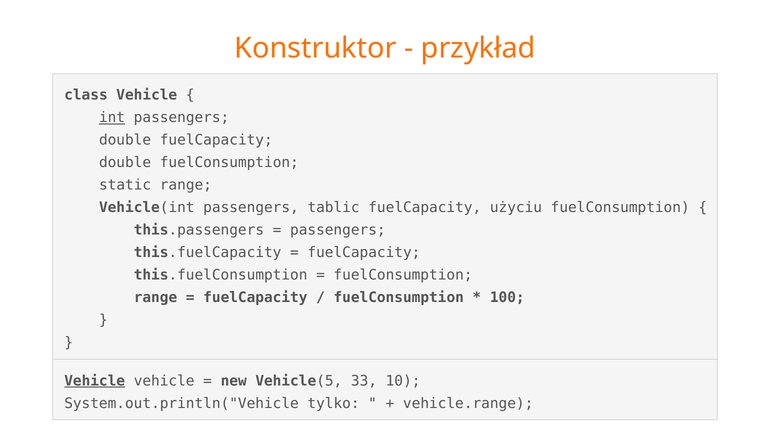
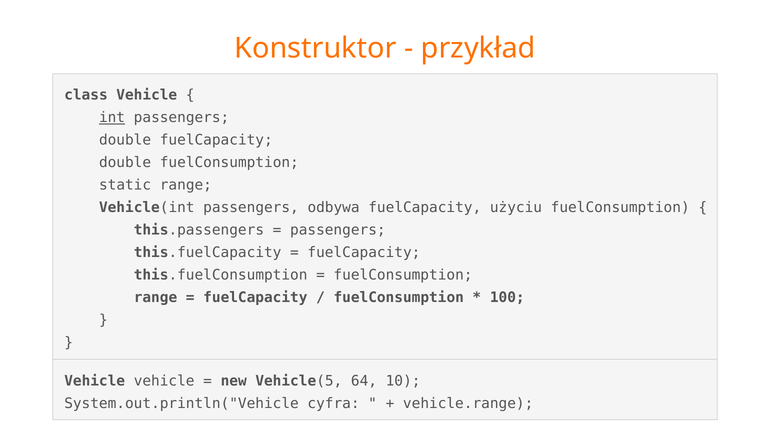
tablic: tablic -> odbywa
Vehicle at (95, 381) underline: present -> none
33: 33 -> 64
tylko: tylko -> cyfra
